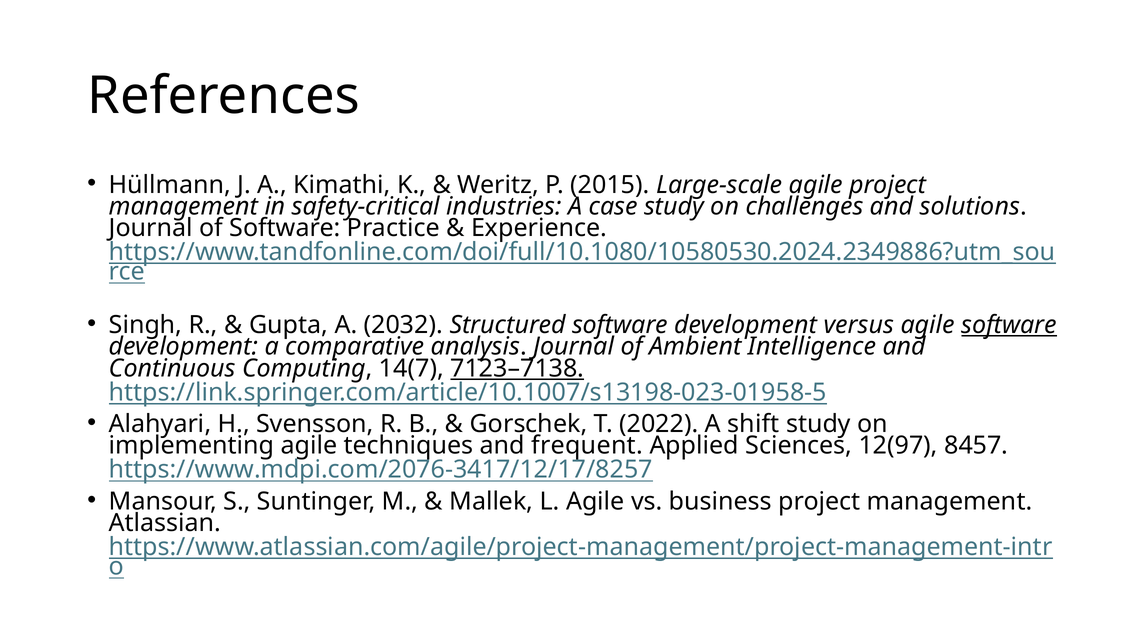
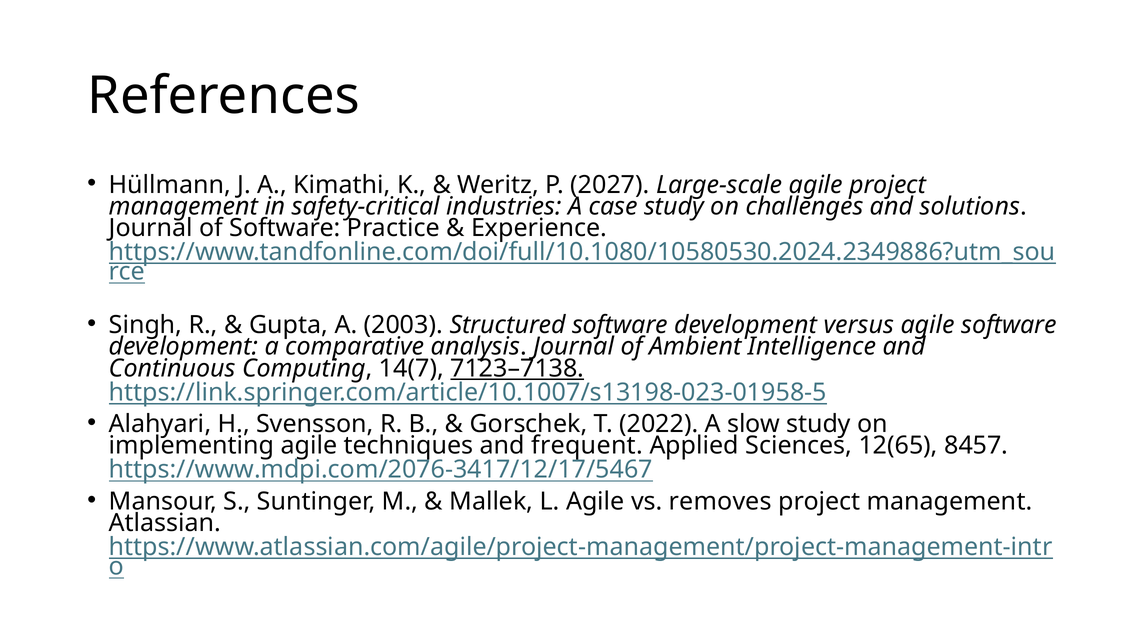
2015: 2015 -> 2027
2032: 2032 -> 2003
software at (1009, 325) underline: present -> none
shift: shift -> slow
12(97: 12(97 -> 12(65
https://www.mdpi.com/2076-3417/12/17/8257: https://www.mdpi.com/2076-3417/12/17/8257 -> https://www.mdpi.com/2076-3417/12/17/5467
business: business -> removes
